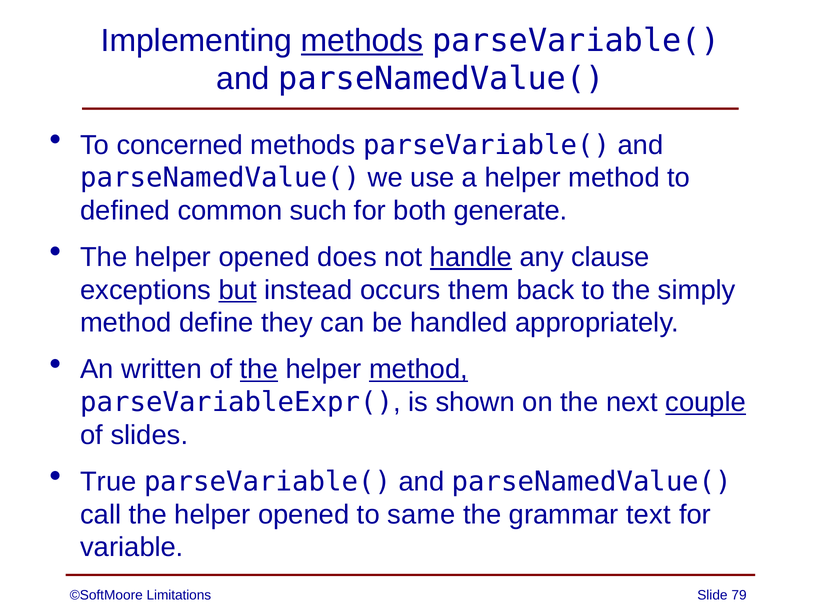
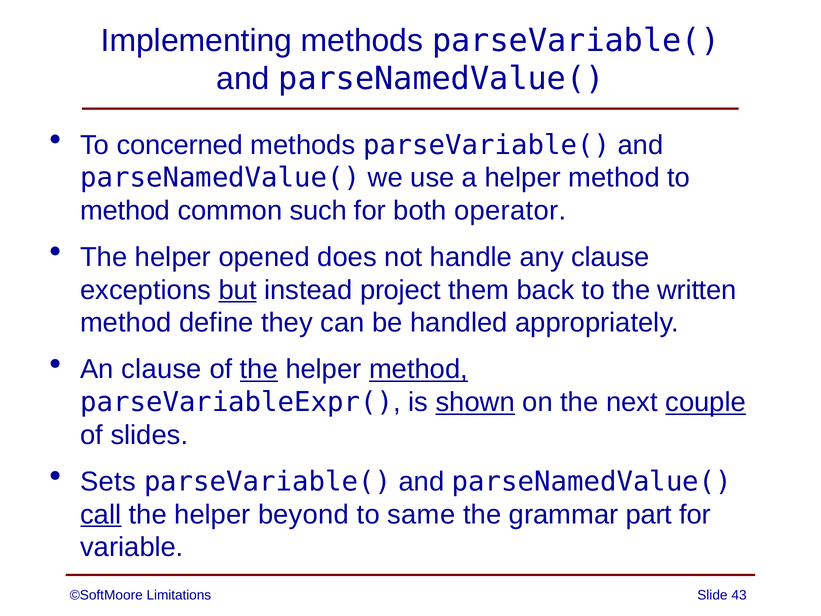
methods at (362, 41) underline: present -> none
defined at (125, 211): defined -> method
generate: generate -> operator
handle underline: present -> none
occurs: occurs -> project
simply: simply -> written
An written: written -> clause
shown underline: none -> present
True: True -> Sets
call underline: none -> present
opened at (304, 514): opened -> beyond
text: text -> part
79: 79 -> 43
